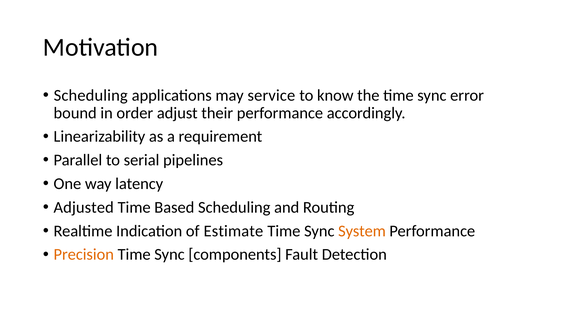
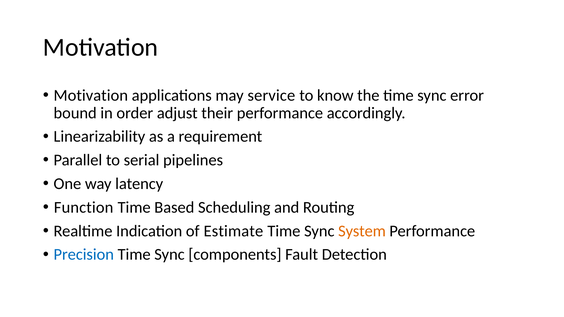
Scheduling at (91, 95): Scheduling -> Motivation
Adjusted: Adjusted -> Function
Precision colour: orange -> blue
